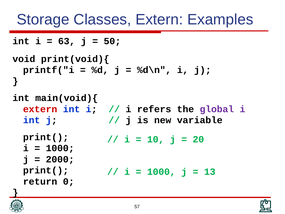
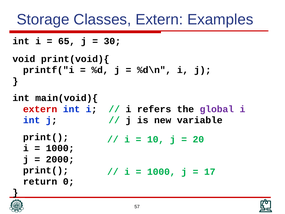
63: 63 -> 65
50: 50 -> 30
13: 13 -> 17
